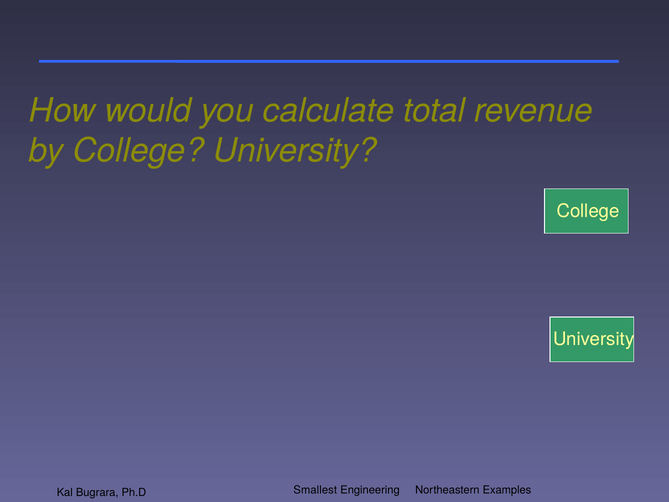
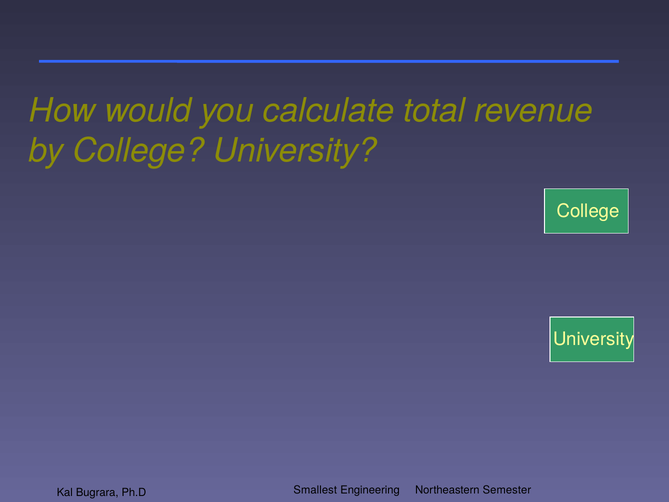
Examples: Examples -> Semester
